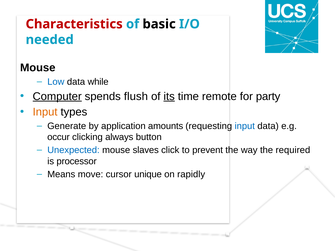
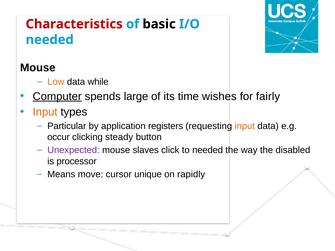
Low colour: blue -> orange
flush: flush -> large
its underline: present -> none
remote: remote -> wishes
party: party -> fairly
Generate: Generate -> Particular
amounts: amounts -> registers
input at (245, 126) colour: blue -> orange
always: always -> steady
Unexpected colour: blue -> purple
to prevent: prevent -> needed
required: required -> disabled
